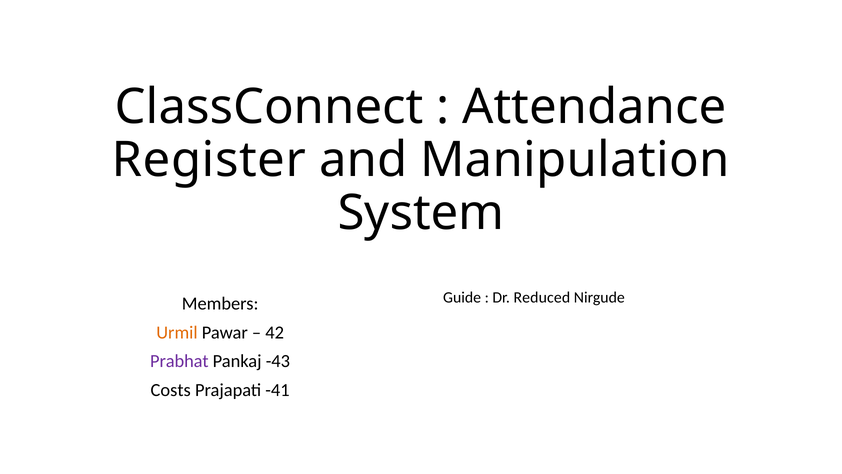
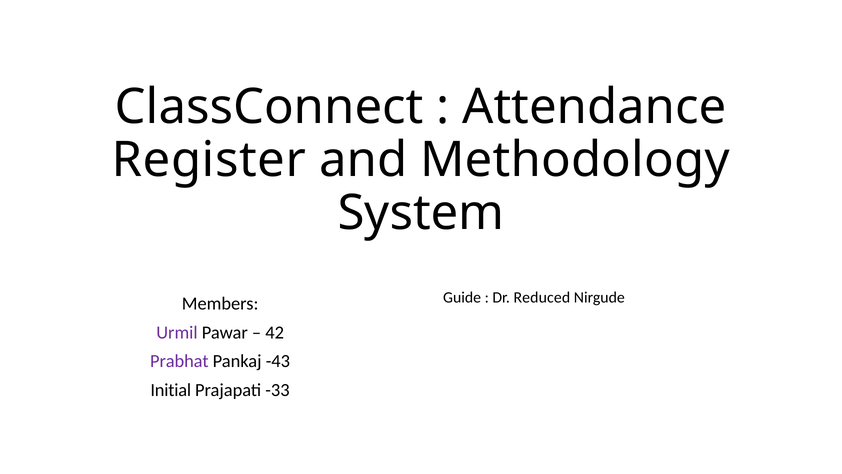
Manipulation: Manipulation -> Methodology
Urmil colour: orange -> purple
Costs: Costs -> Initial
-41: -41 -> -33
